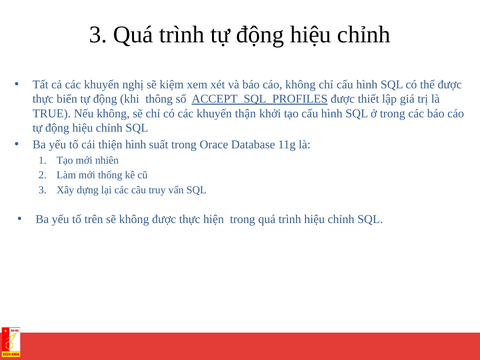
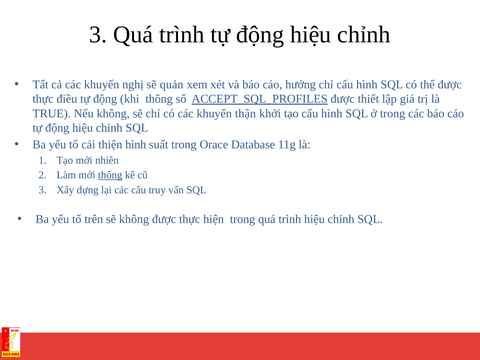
kiệm: kiệm -> quản
cáo không: không -> hướng
biến: biến -> điều
thống underline: none -> present
